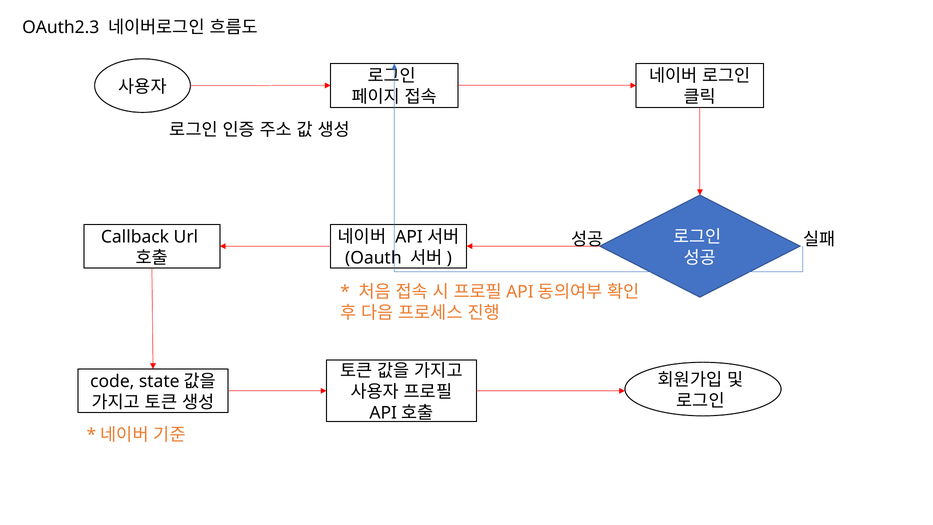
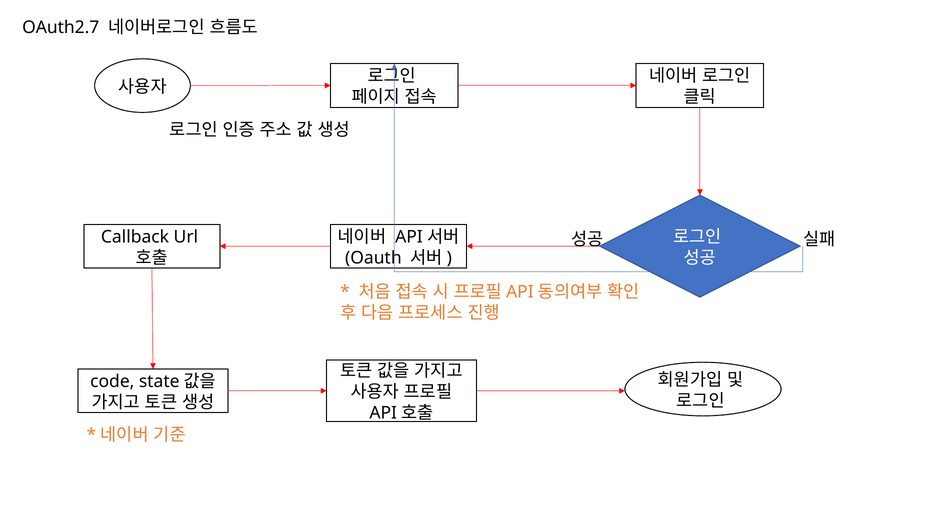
OAuth2.3: OAuth2.3 -> OAuth2.7
